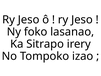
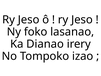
Sitrapo: Sitrapo -> Dianao
